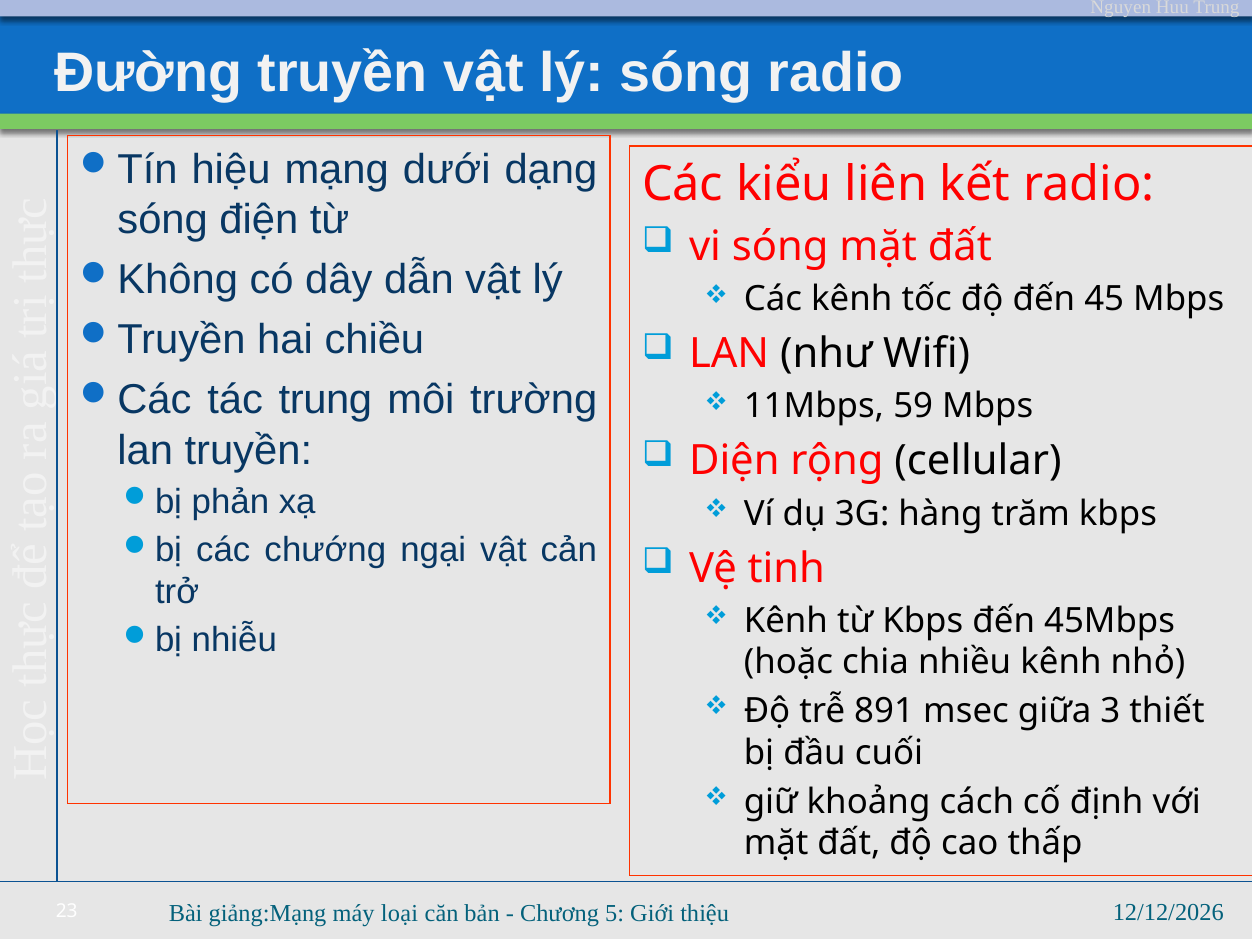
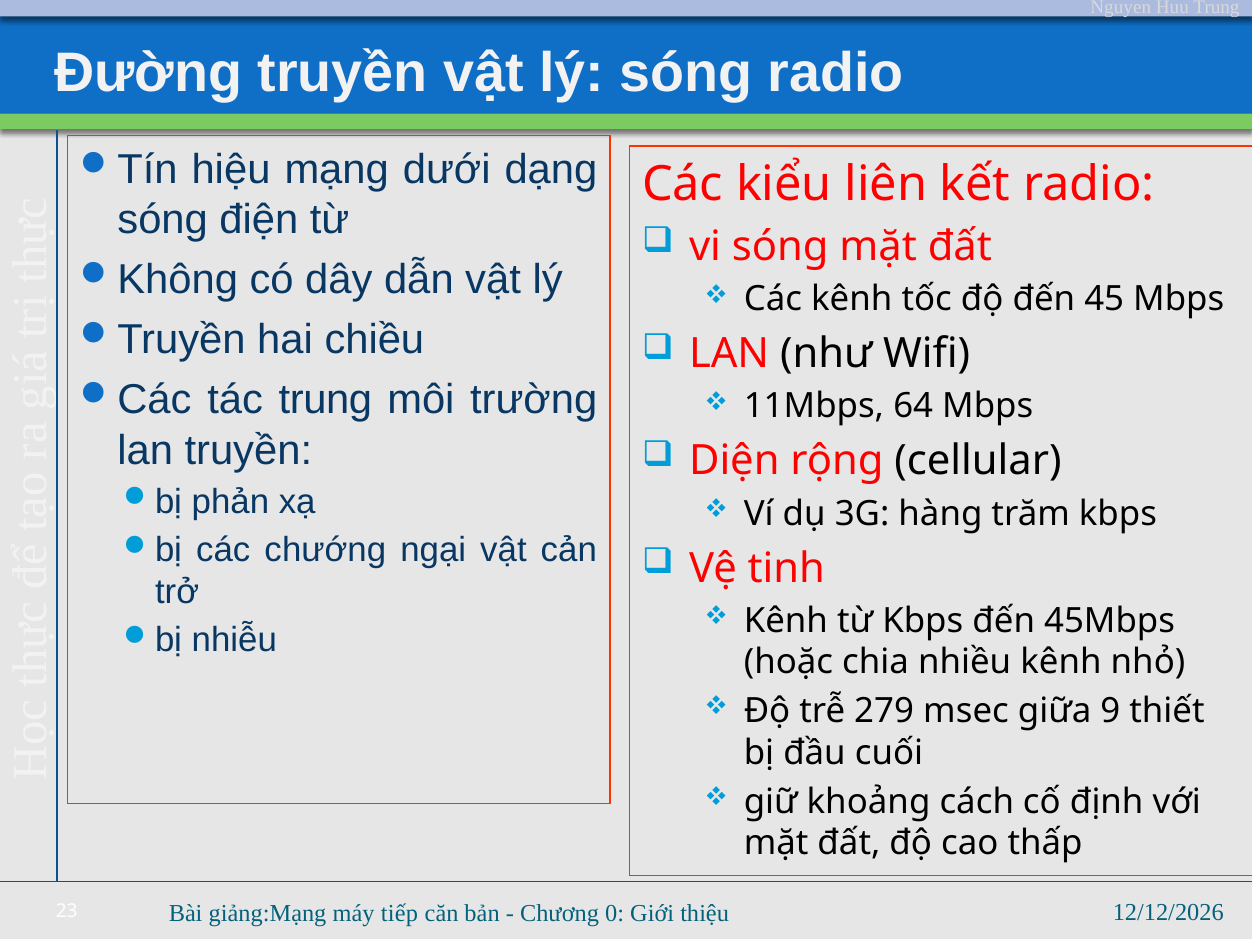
59: 59 -> 64
891: 891 -> 279
3: 3 -> 9
loại: loại -> tiếp
5: 5 -> 0
